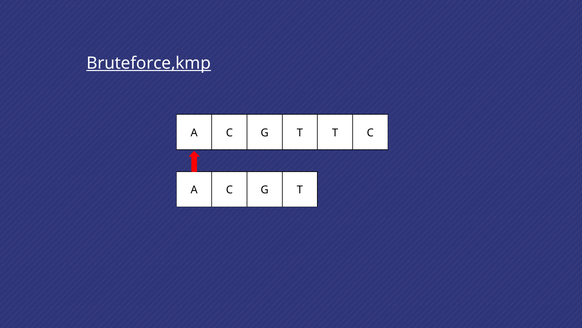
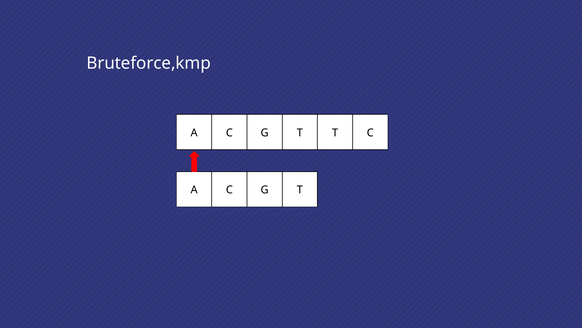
Bruteforce,kmp underline: present -> none
